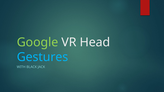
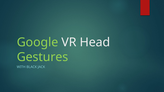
Gestures colour: light blue -> light green
